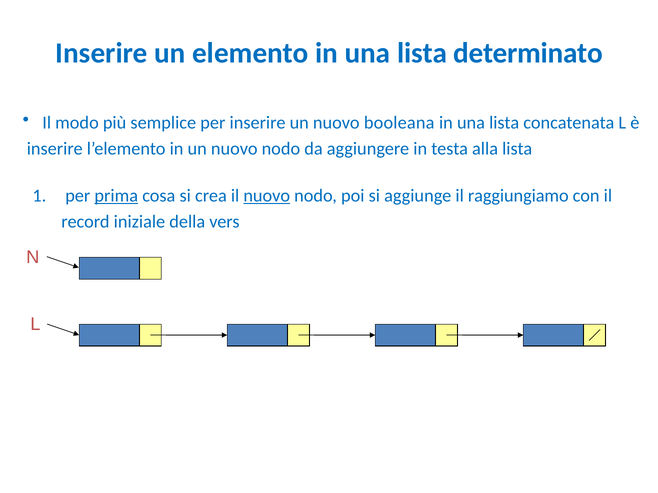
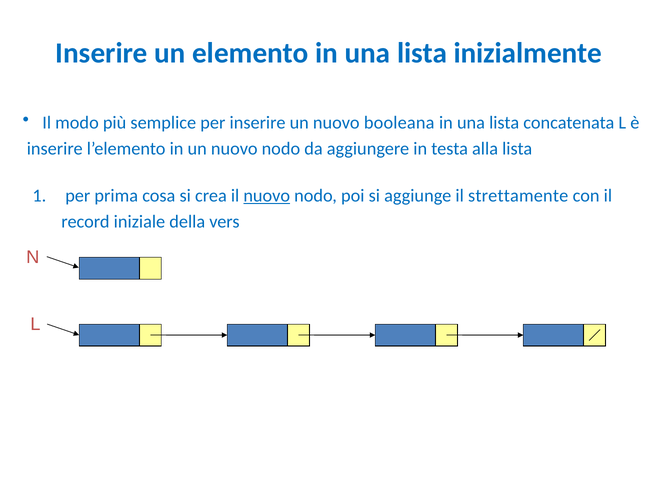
determinato: determinato -> inizialmente
prima underline: present -> none
raggiungiamo: raggiungiamo -> strettamente
